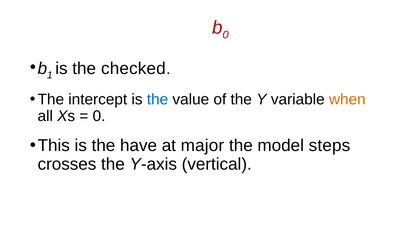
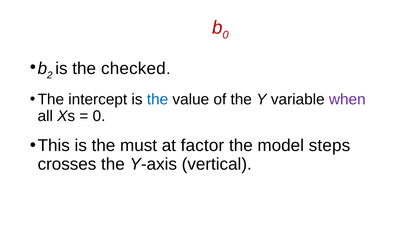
1: 1 -> 2
when colour: orange -> purple
have: have -> must
major: major -> factor
